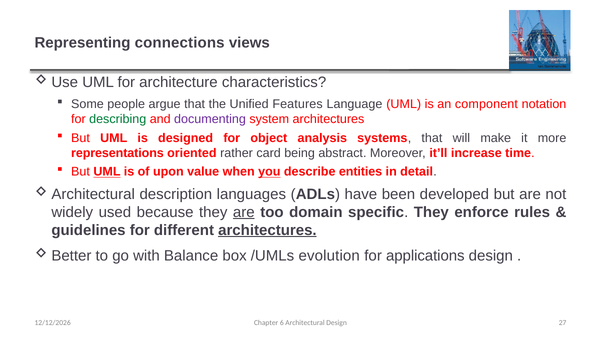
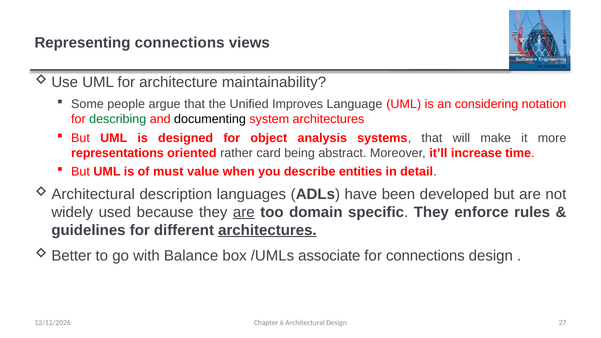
characteristics: characteristics -> maintainability
Features: Features -> Improves
component: component -> considering
documenting colour: purple -> black
UML at (107, 172) underline: present -> none
upon: upon -> must
you underline: present -> none
evolution: evolution -> associate
for applications: applications -> connections
